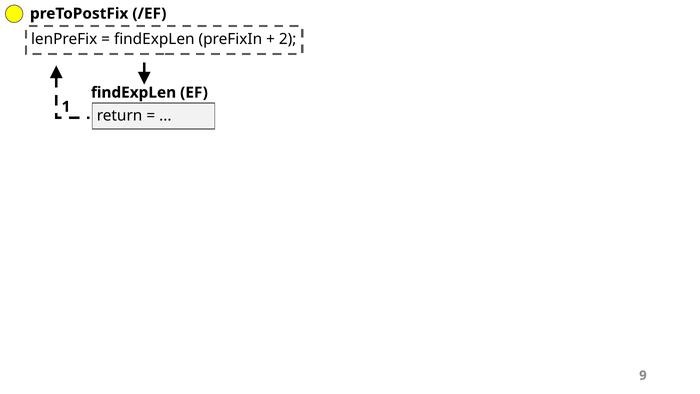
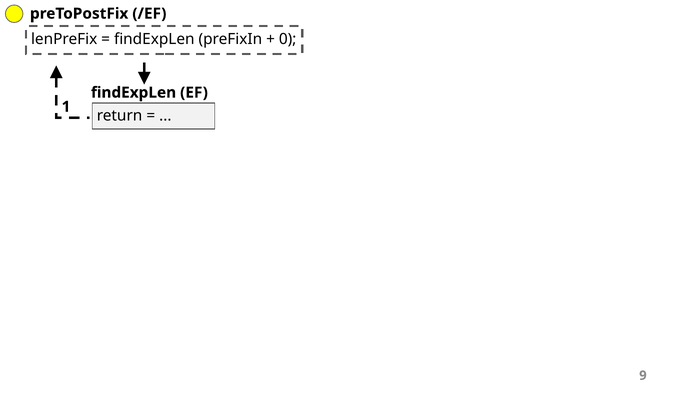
2: 2 -> 0
